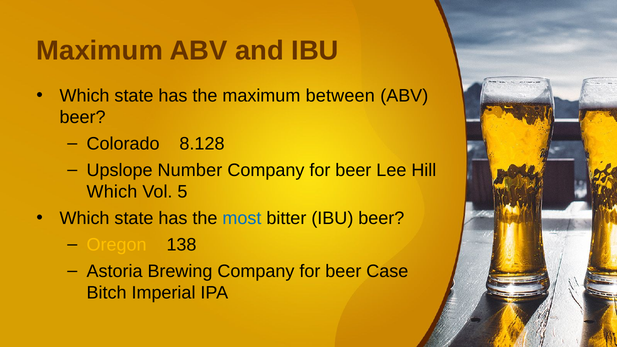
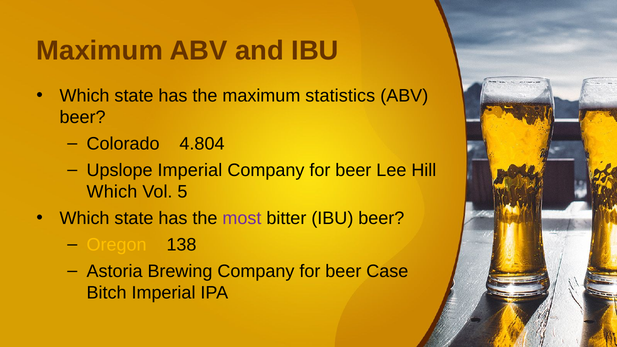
between: between -> statistics
8.128: 8.128 -> 4.804
Upslope Number: Number -> Imperial
most colour: blue -> purple
